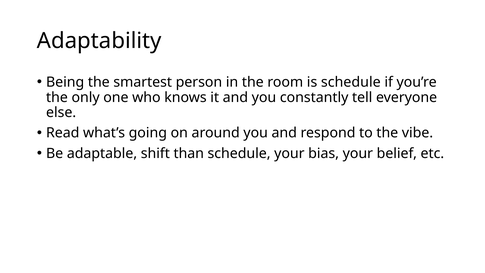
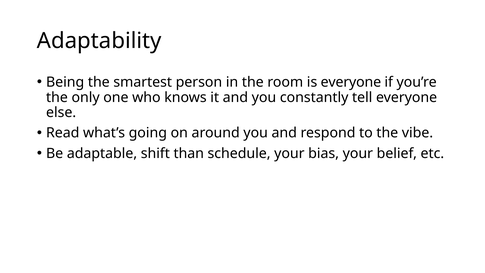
is schedule: schedule -> everyone
